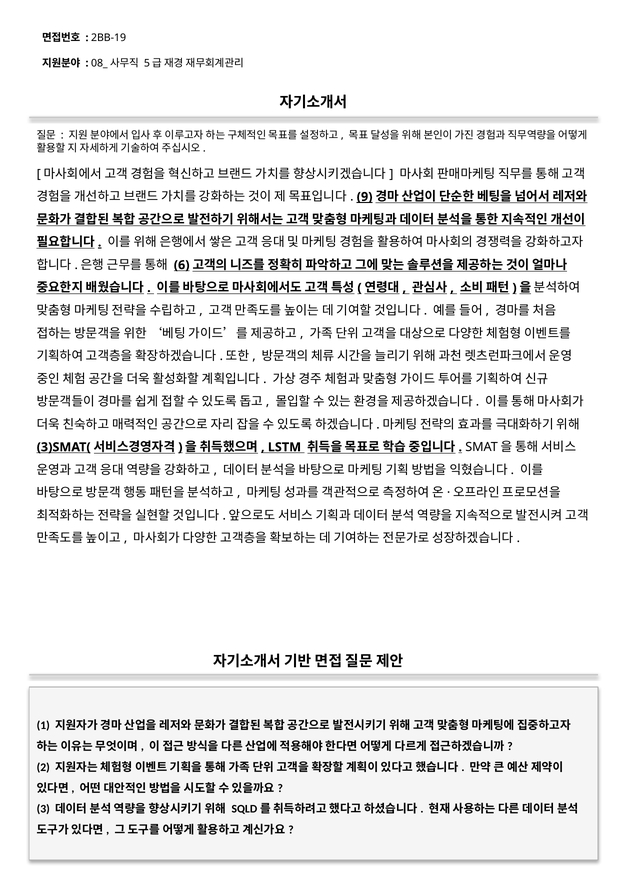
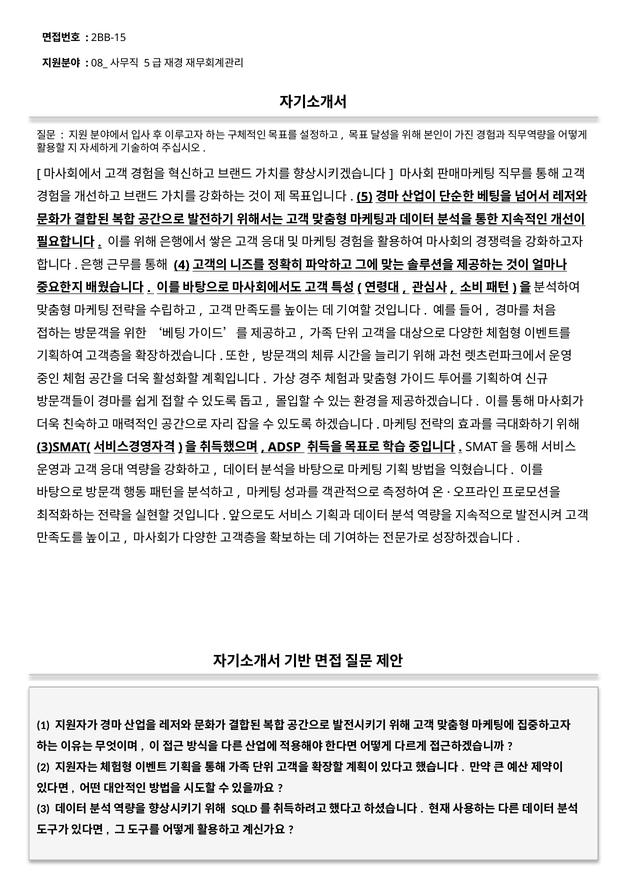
2BB-19: 2BB-19 -> 2BB-15
9: 9 -> 5
6: 6 -> 4
LSTM: LSTM -> ADSP
